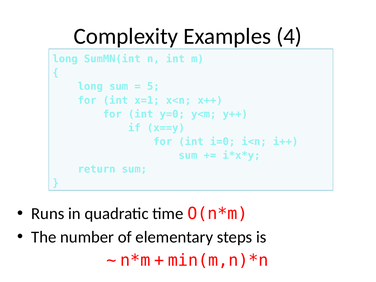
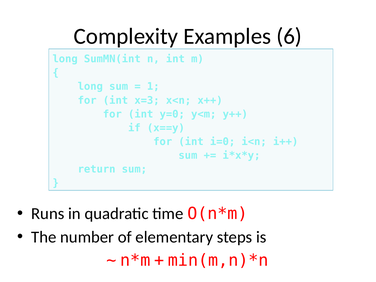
4: 4 -> 6
5: 5 -> 1
x=1: x=1 -> x=3
